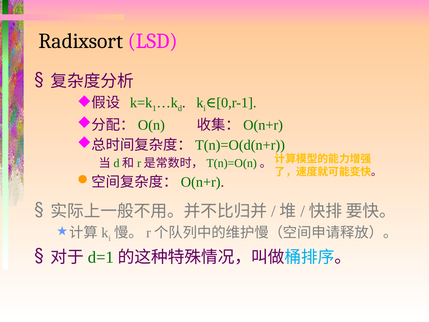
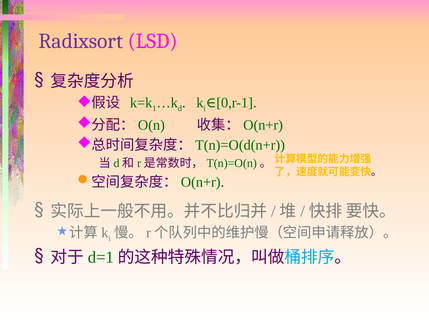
Radixsort colour: black -> purple
